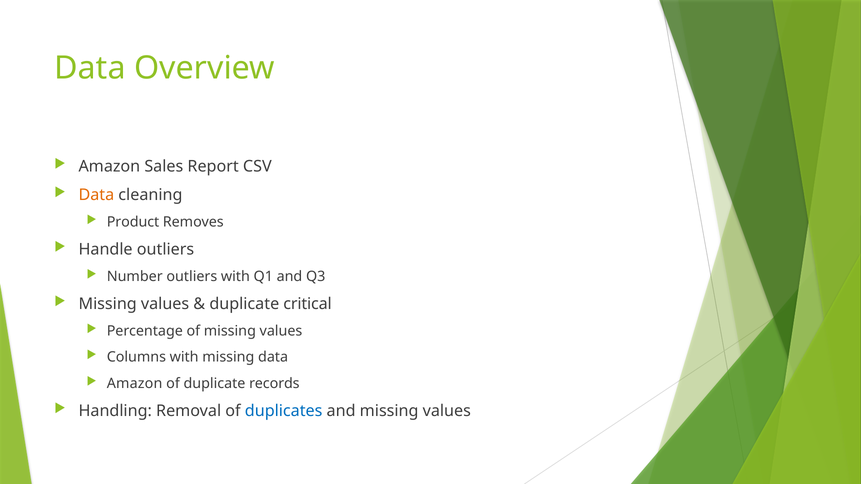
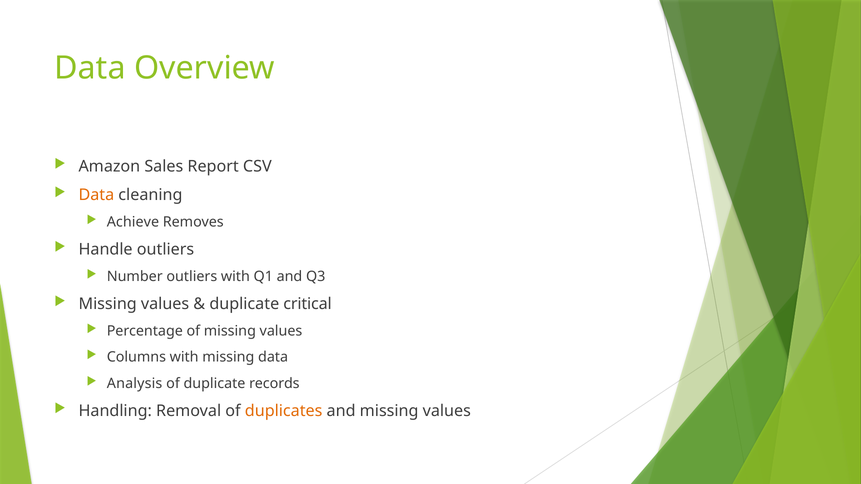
Product: Product -> Achieve
Amazon at (135, 384): Amazon -> Analysis
duplicates colour: blue -> orange
